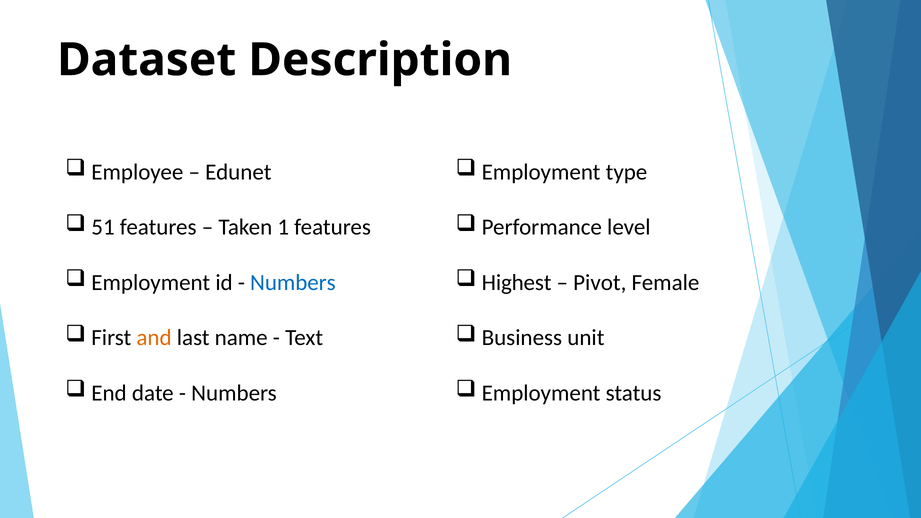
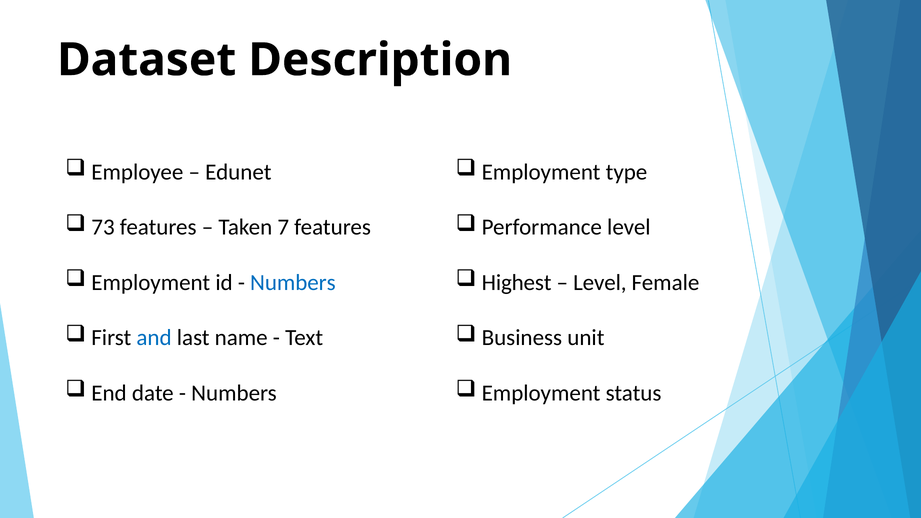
51: 51 -> 73
1: 1 -> 7
Pivot at (600, 283): Pivot -> Level
and colour: orange -> blue
